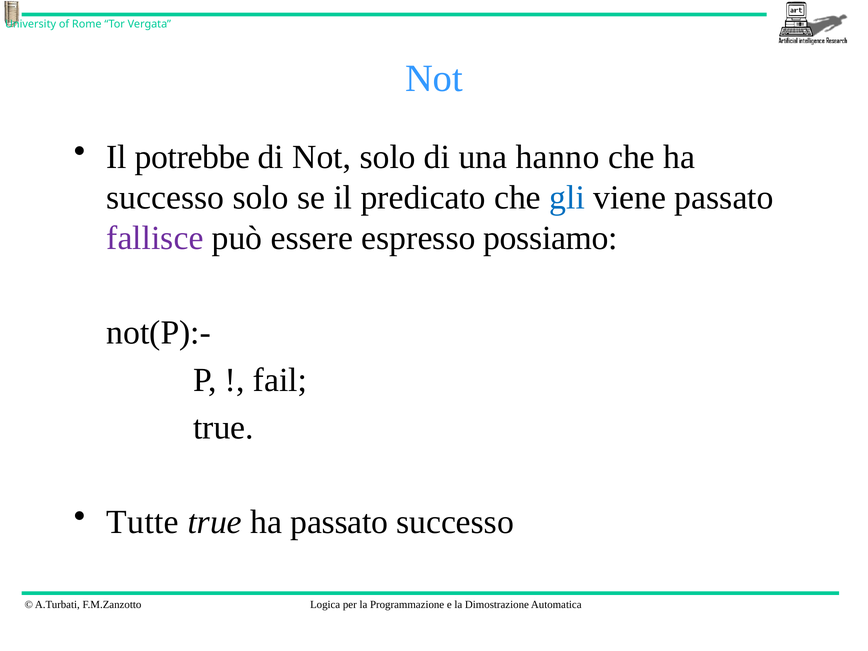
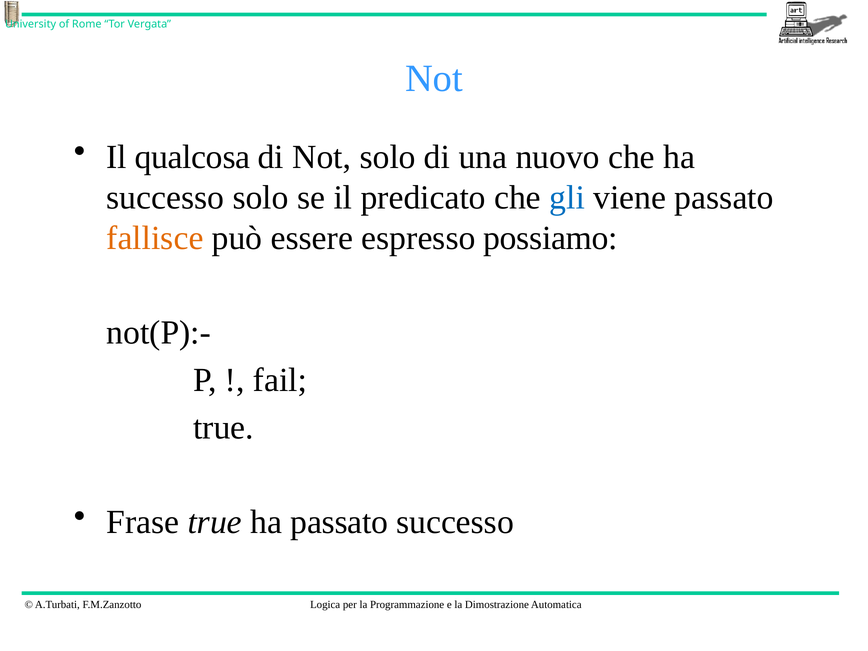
potrebbe: potrebbe -> qualcosa
hanno: hanno -> nuovo
fallisce colour: purple -> orange
Tutte: Tutte -> Frase
